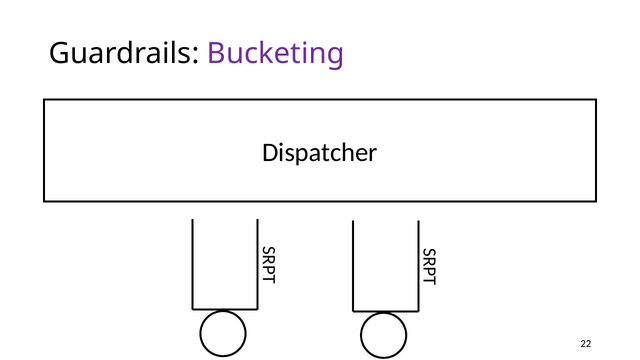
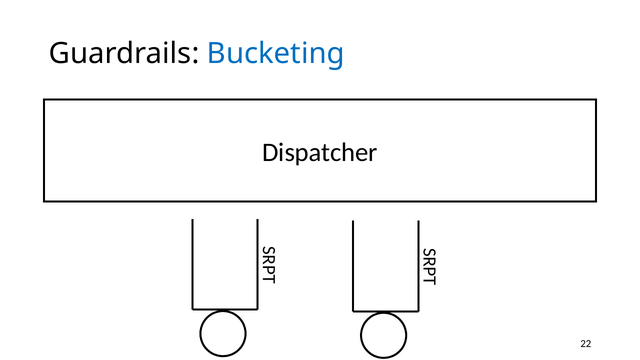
Bucketing colour: purple -> blue
